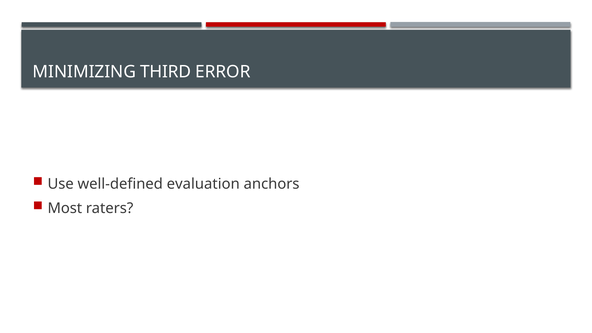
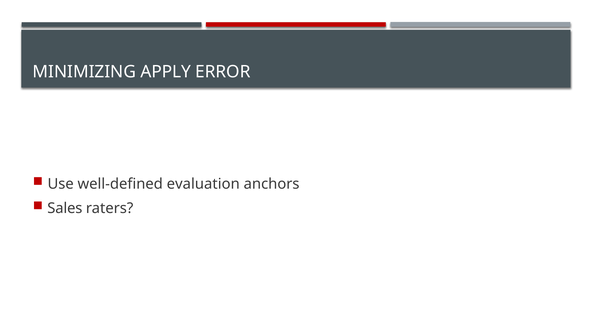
THIRD: THIRD -> APPLY
Most: Most -> Sales
